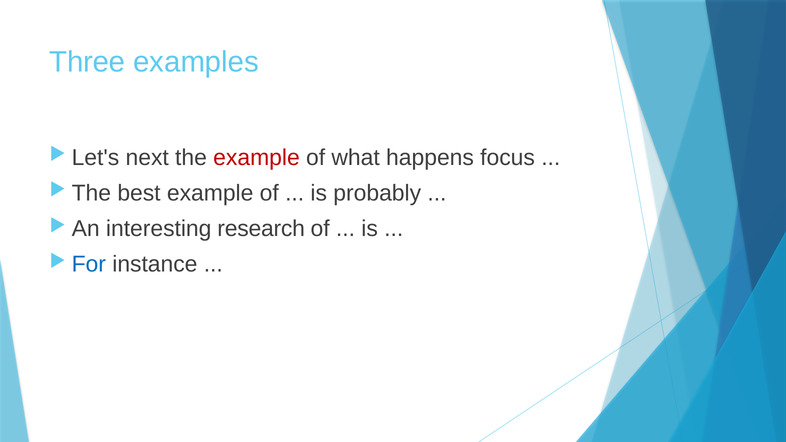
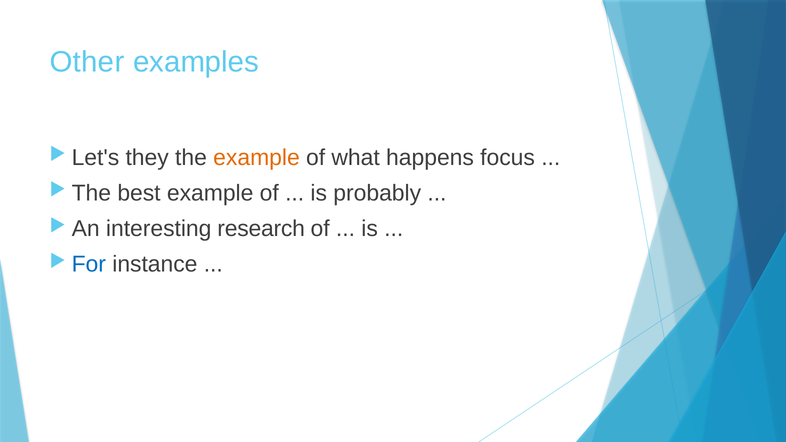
Three: Three -> Other
next: next -> they
example at (256, 158) colour: red -> orange
